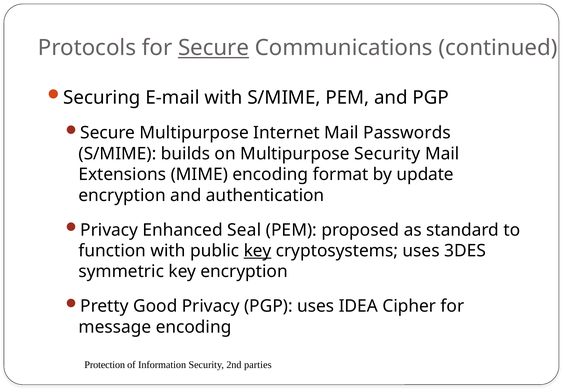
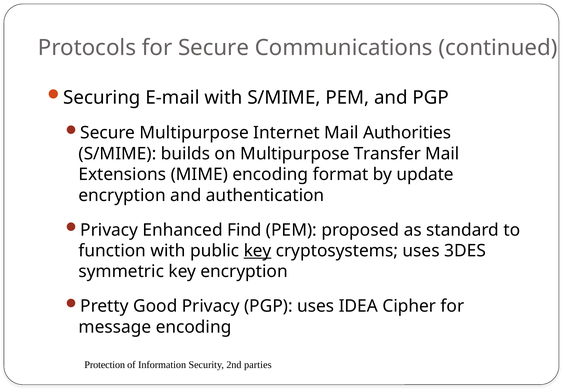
Secure at (214, 48) underline: present -> none
Passwords: Passwords -> Authorities
Multipurpose Security: Security -> Transfer
Seal: Seal -> Find
